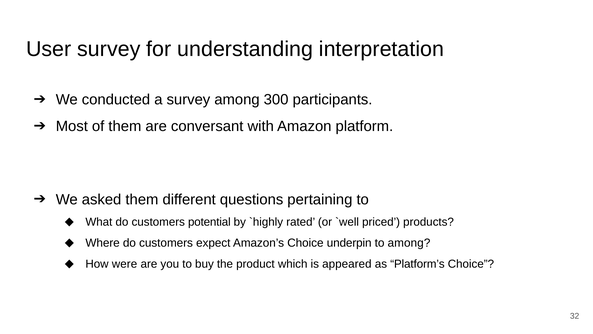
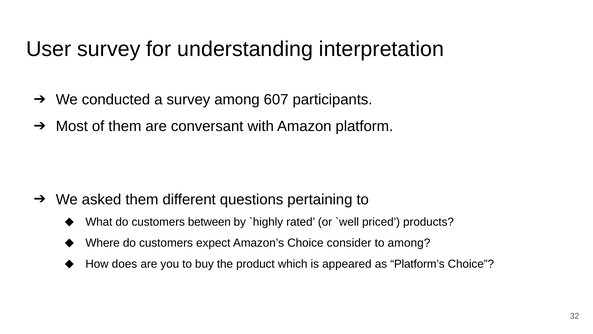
300: 300 -> 607
potential: potential -> between
underpin: underpin -> consider
were: were -> does
